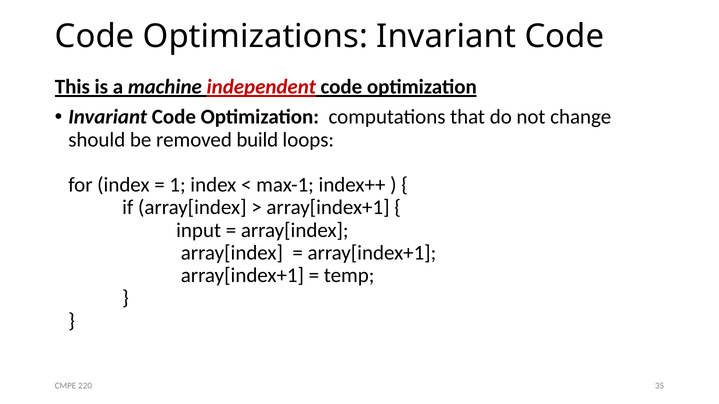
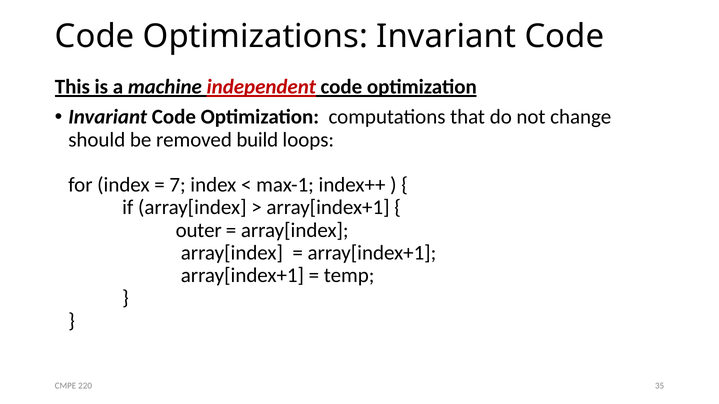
1: 1 -> 7
input: input -> outer
